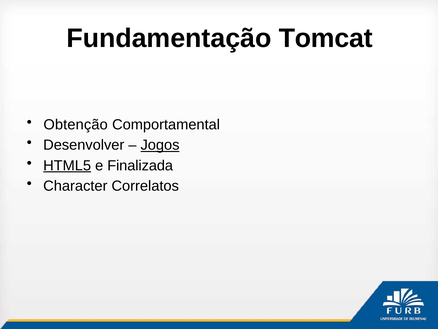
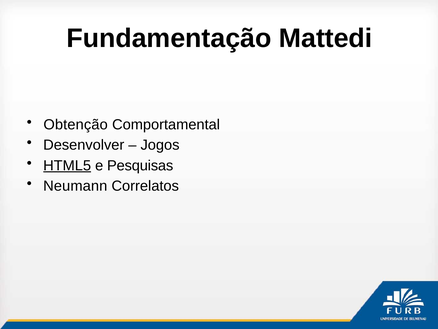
Tomcat: Tomcat -> Mattedi
Jogos underline: present -> none
Finalizada: Finalizada -> Pesquisas
Character: Character -> Neumann
